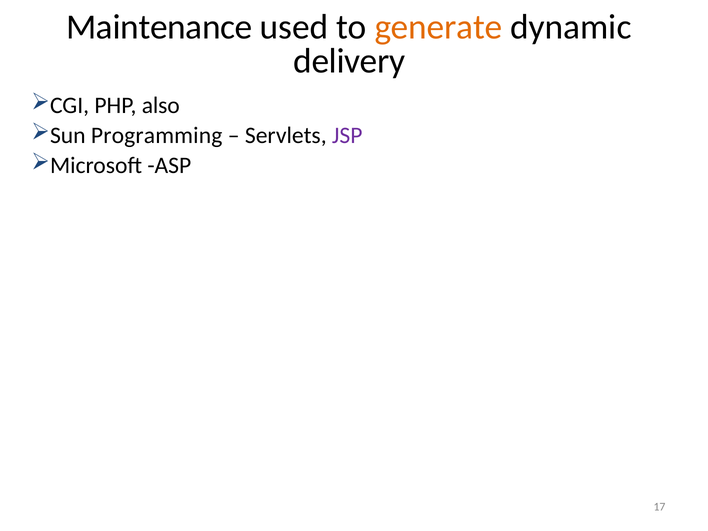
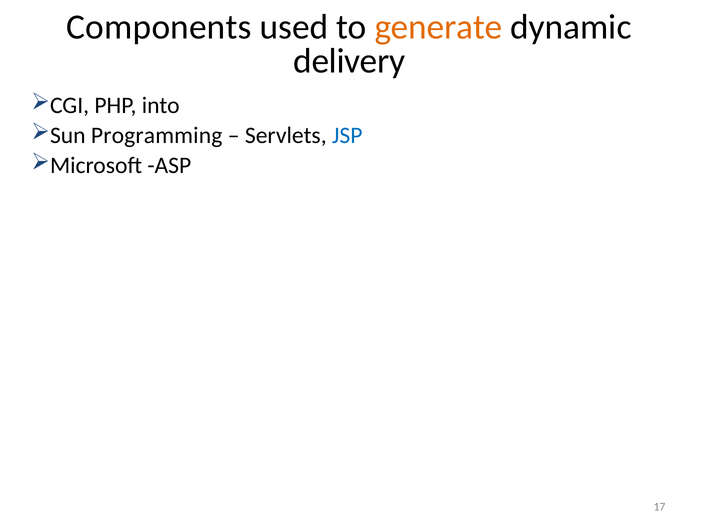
Maintenance: Maintenance -> Components
also: also -> into
JSP colour: purple -> blue
